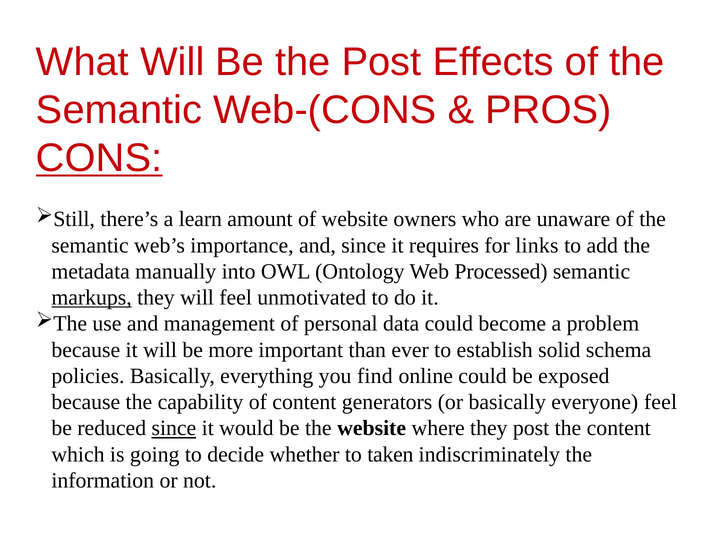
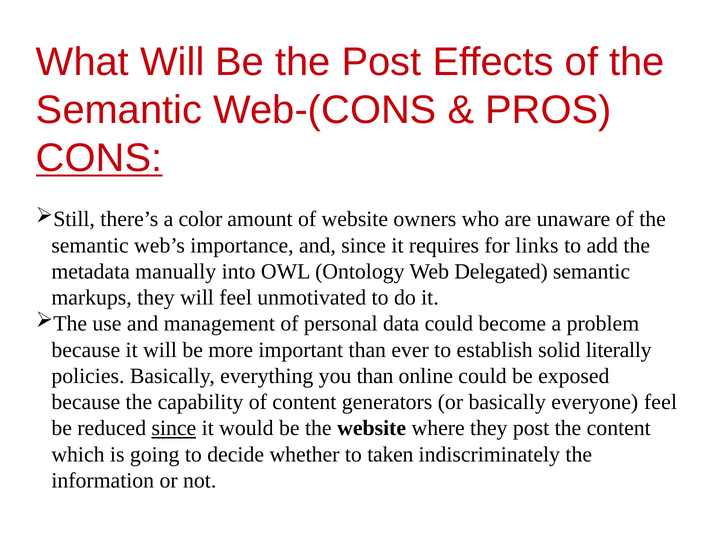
learn: learn -> color
Processed: Processed -> Delegated
markups underline: present -> none
schema: schema -> literally
you find: find -> than
